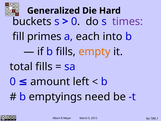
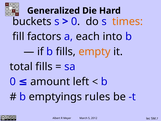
times colour: purple -> orange
primes: primes -> factors
need: need -> rules
